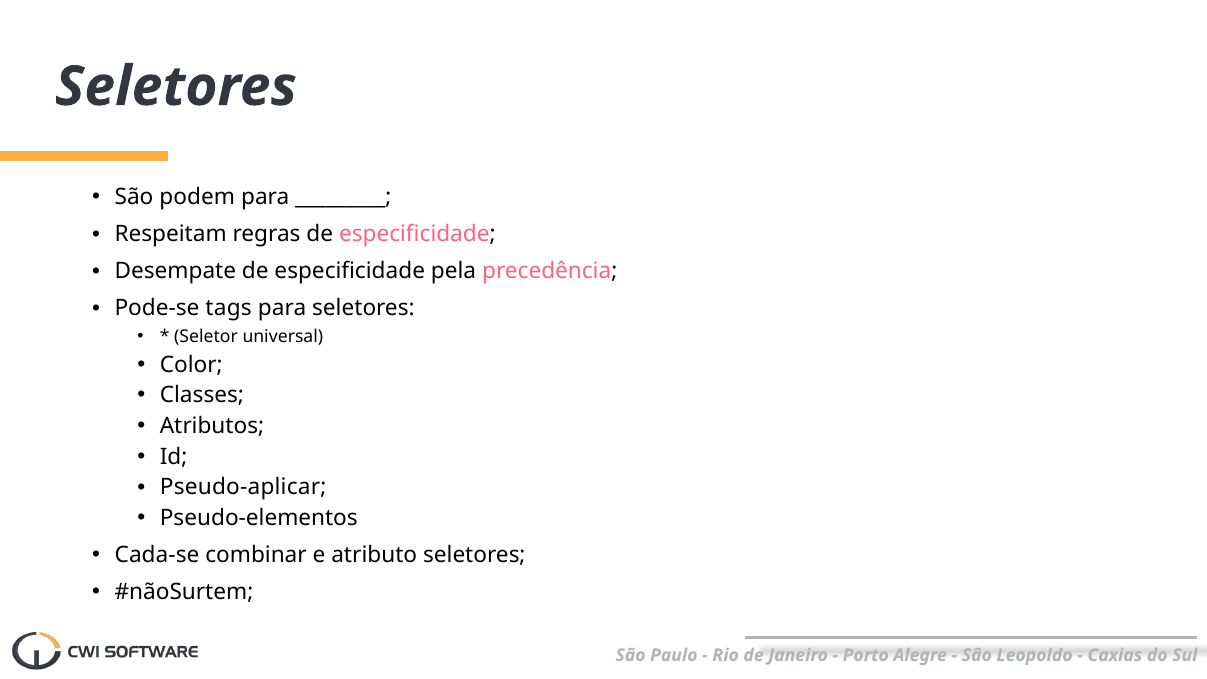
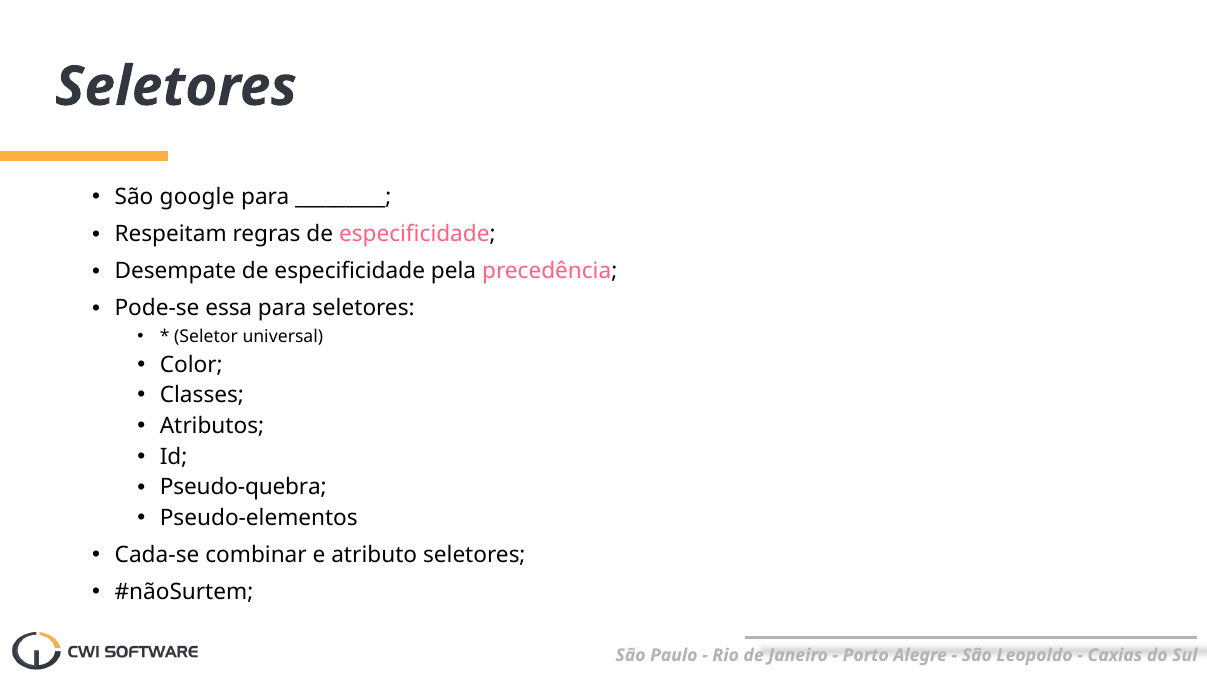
podem: podem -> google
tags: tags -> essa
Pseudo-aplicar: Pseudo-aplicar -> Pseudo-quebra
